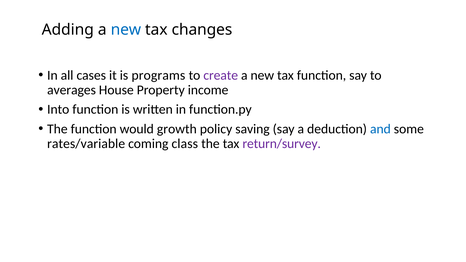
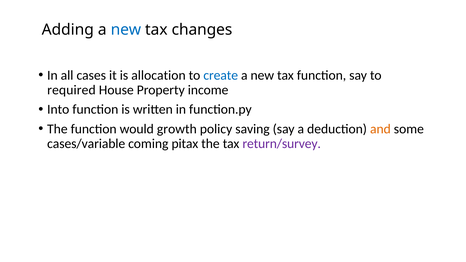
programs: programs -> allocation
create colour: purple -> blue
averages: averages -> required
and colour: blue -> orange
rates/variable: rates/variable -> cases/variable
class: class -> pitax
